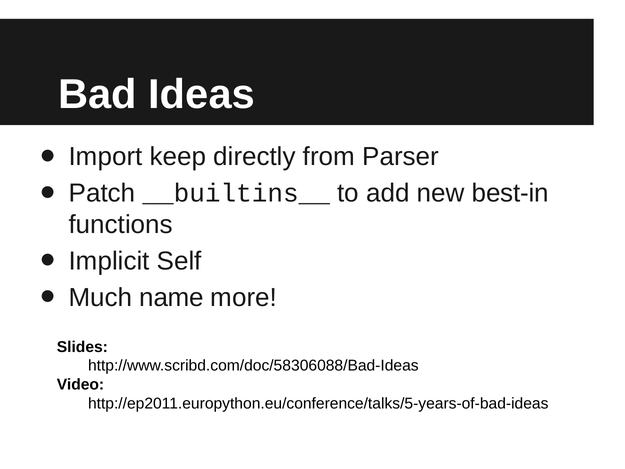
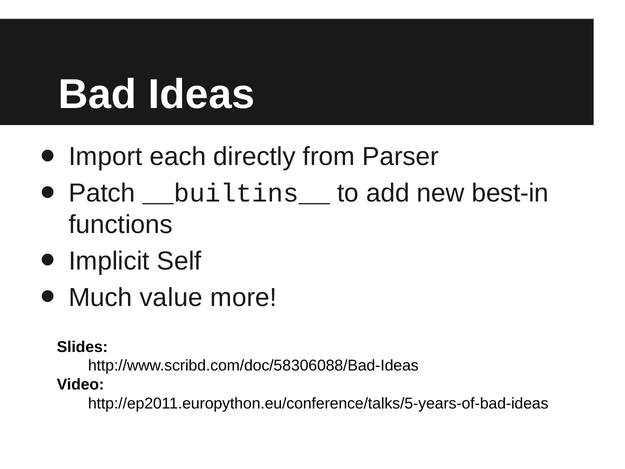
keep: keep -> each
name: name -> value
